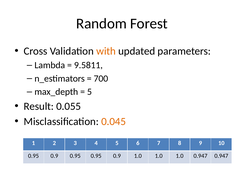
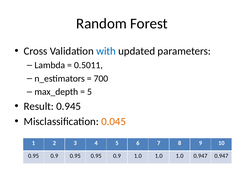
with colour: orange -> blue
9.5811: 9.5811 -> 0.5011
0.055: 0.055 -> 0.945
